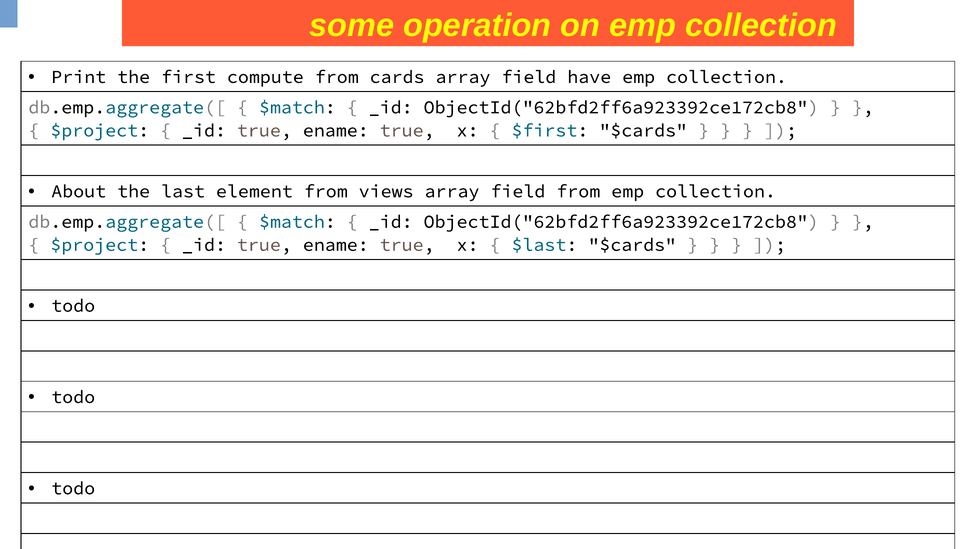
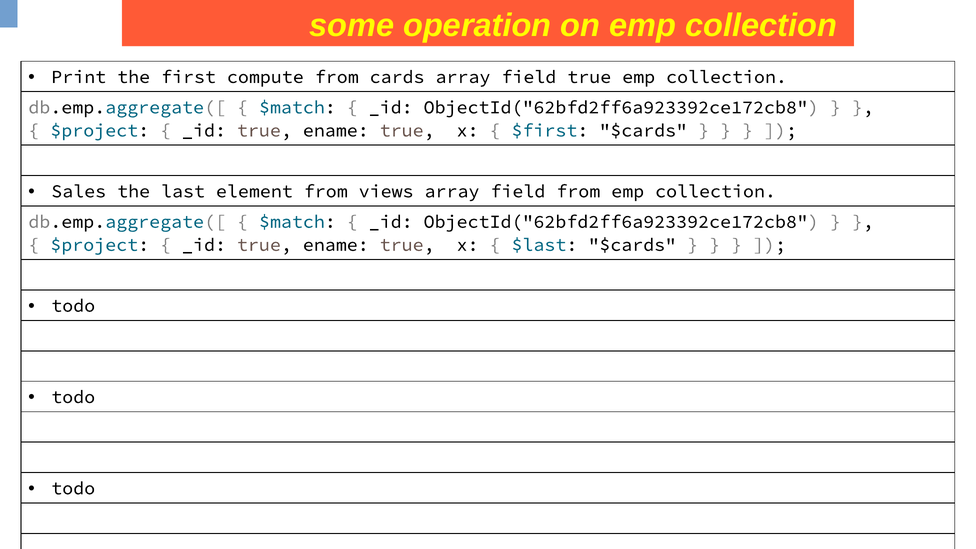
field have: have -> true
About: About -> Sales
